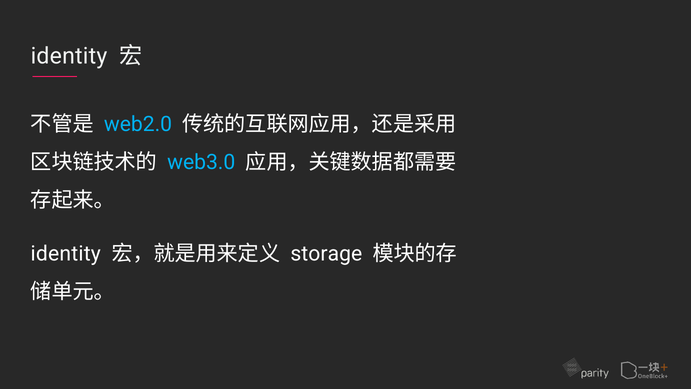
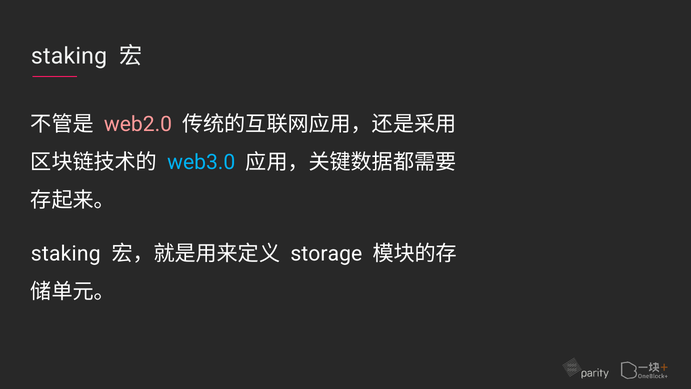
identity at (69, 56): identity -> staking
web2.0 colour: light blue -> pink
identity at (66, 254): identity -> staking
